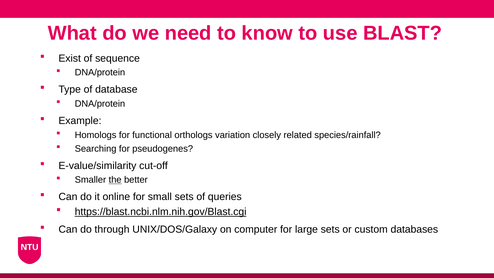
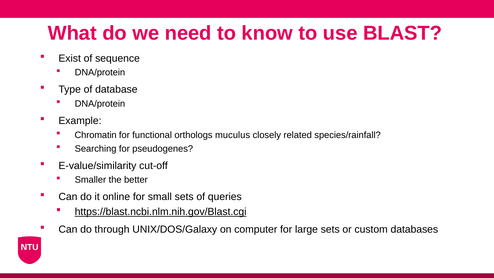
Homologs: Homologs -> Chromatin
variation: variation -> muculus
the underline: present -> none
